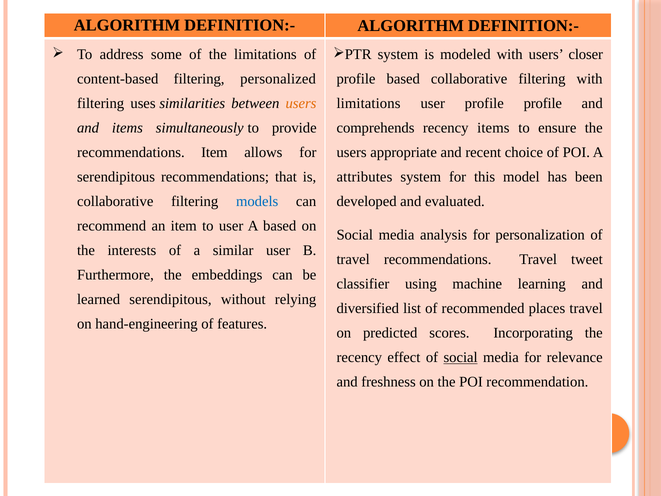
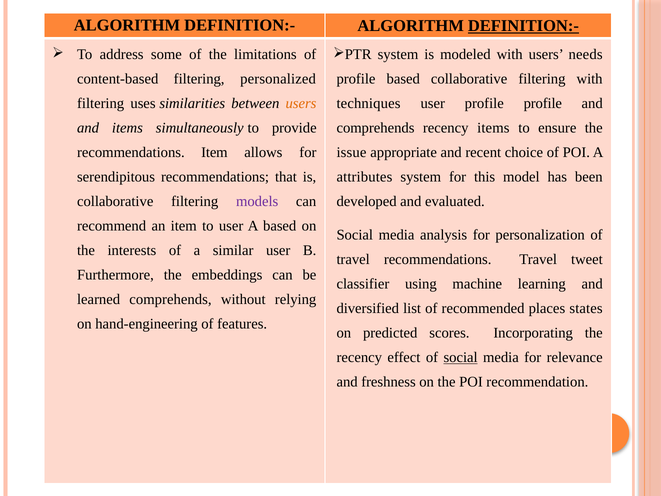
DEFINITION:- at (523, 26) underline: none -> present
closer: closer -> needs
limitations at (369, 103): limitations -> techniques
users at (352, 152): users -> issue
models colour: blue -> purple
learned serendipitous: serendipitous -> comprehends
places travel: travel -> states
